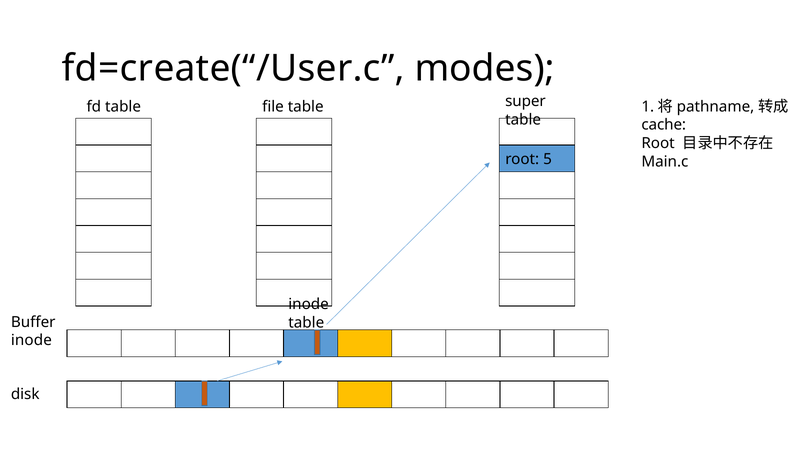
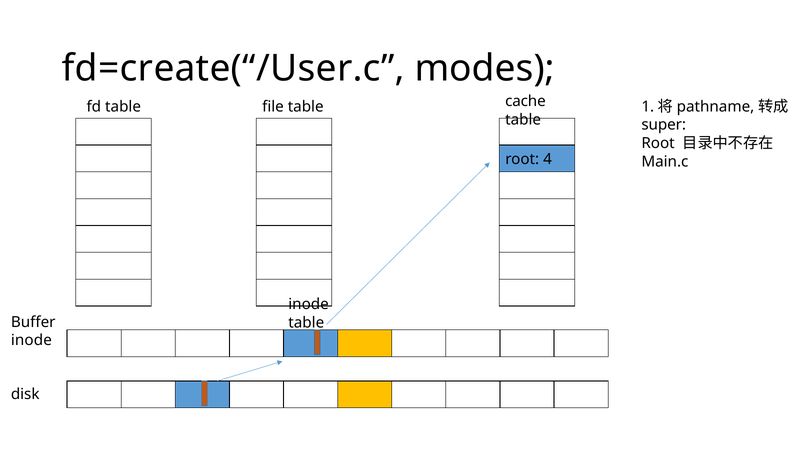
super: super -> cache
cache: cache -> super
5: 5 -> 4
